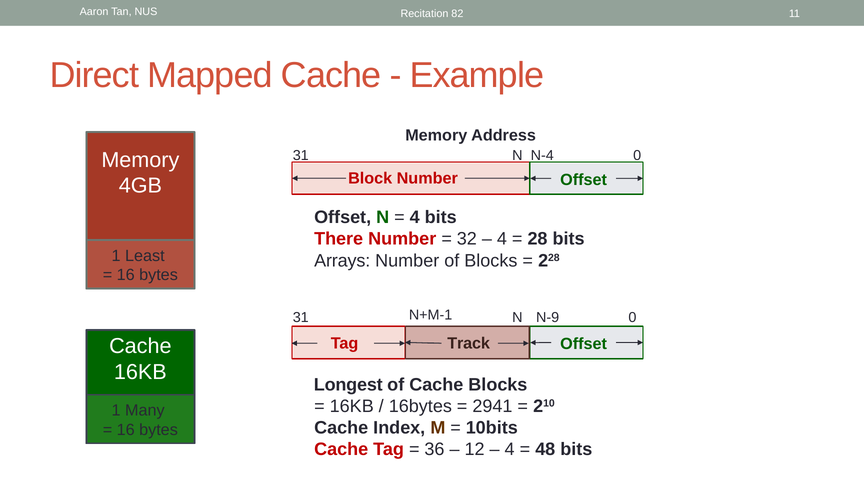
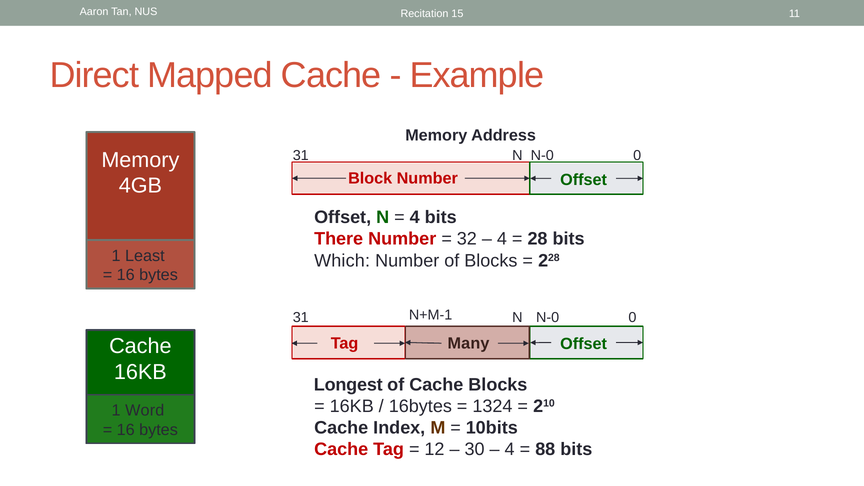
82: 82 -> 15
N-4 at (542, 156): N-4 -> N-0
Arrays: Arrays -> Which
N-9 at (548, 317): N-9 -> N-0
Track: Track -> Many
2941: 2941 -> 1324
Many: Many -> Word
36: 36 -> 12
12: 12 -> 30
48: 48 -> 88
